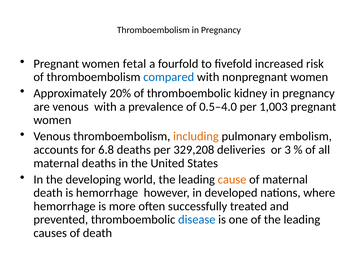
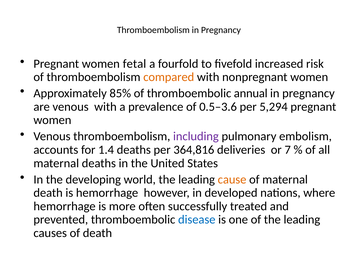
compared colour: blue -> orange
20%: 20% -> 85%
kidney: kidney -> annual
0.5–4.0: 0.5–4.0 -> 0.5–3.6
1,003: 1,003 -> 5,294
including colour: orange -> purple
6.8: 6.8 -> 1.4
329,208: 329,208 -> 364,816
3: 3 -> 7
